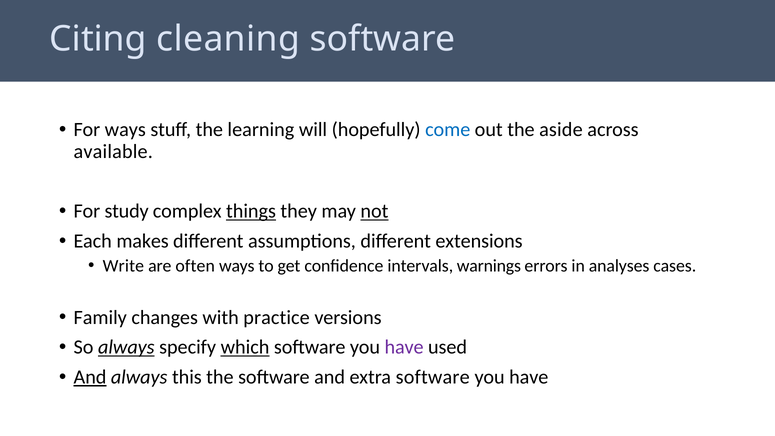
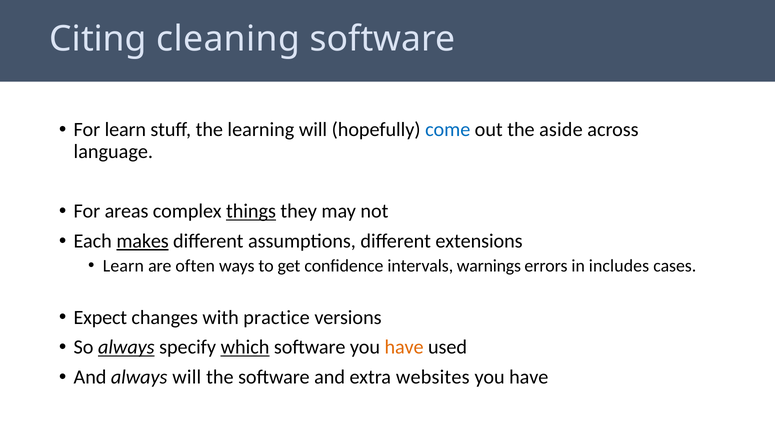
For ways: ways -> learn
available: available -> language
study: study -> areas
not underline: present -> none
makes underline: none -> present
Write at (123, 266): Write -> Learn
analyses: analyses -> includes
Family: Family -> Expect
have at (404, 347) colour: purple -> orange
And at (90, 377) underline: present -> none
always this: this -> will
extra software: software -> websites
